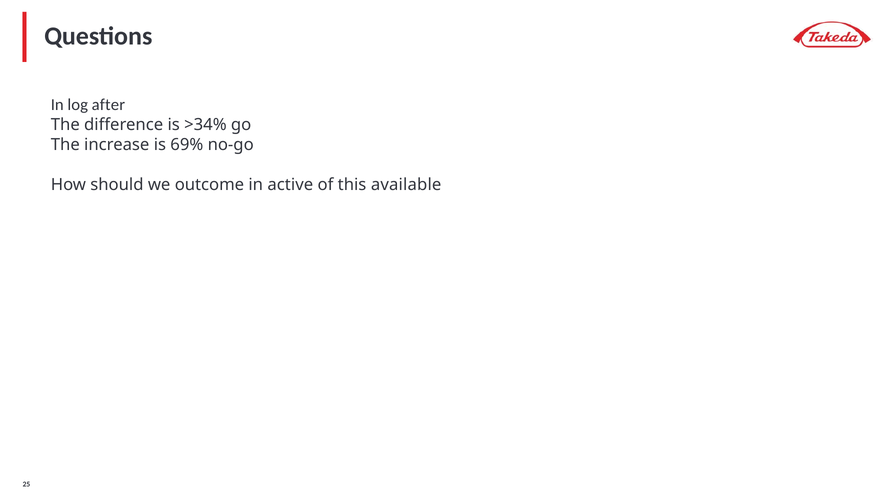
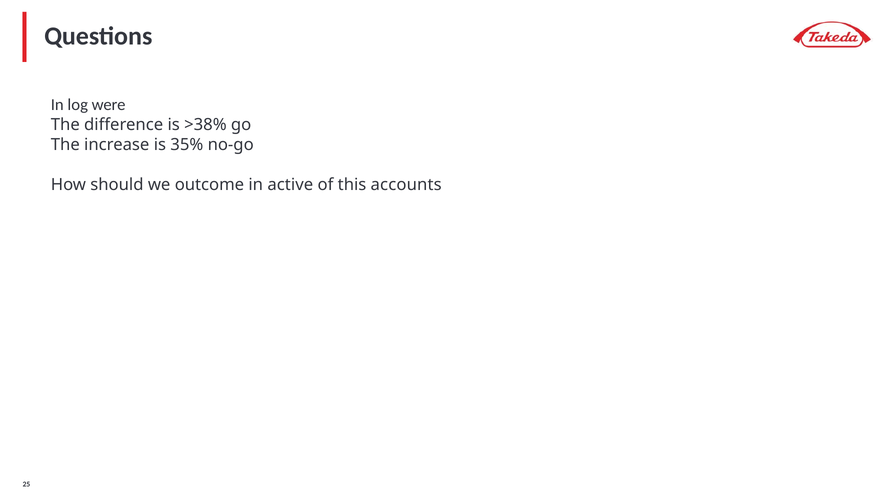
after: after -> were
>34%: >34% -> >38%
69%: 69% -> 35%
available: available -> accounts
